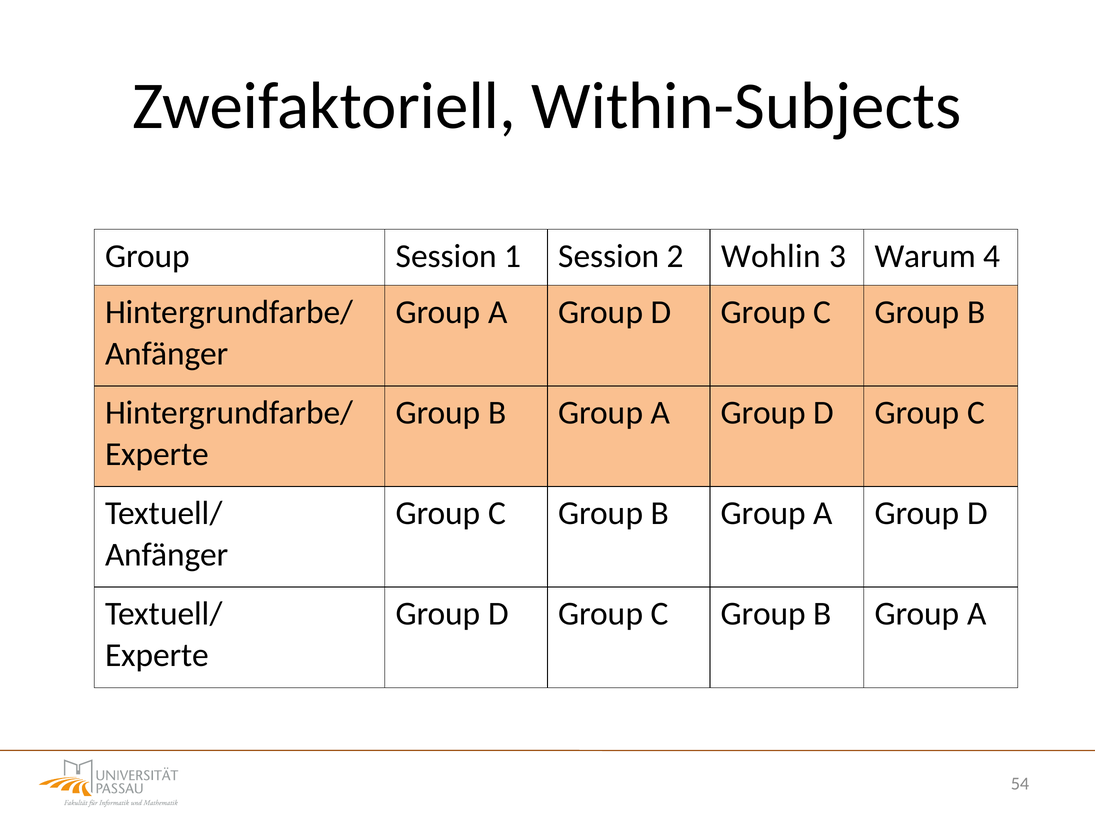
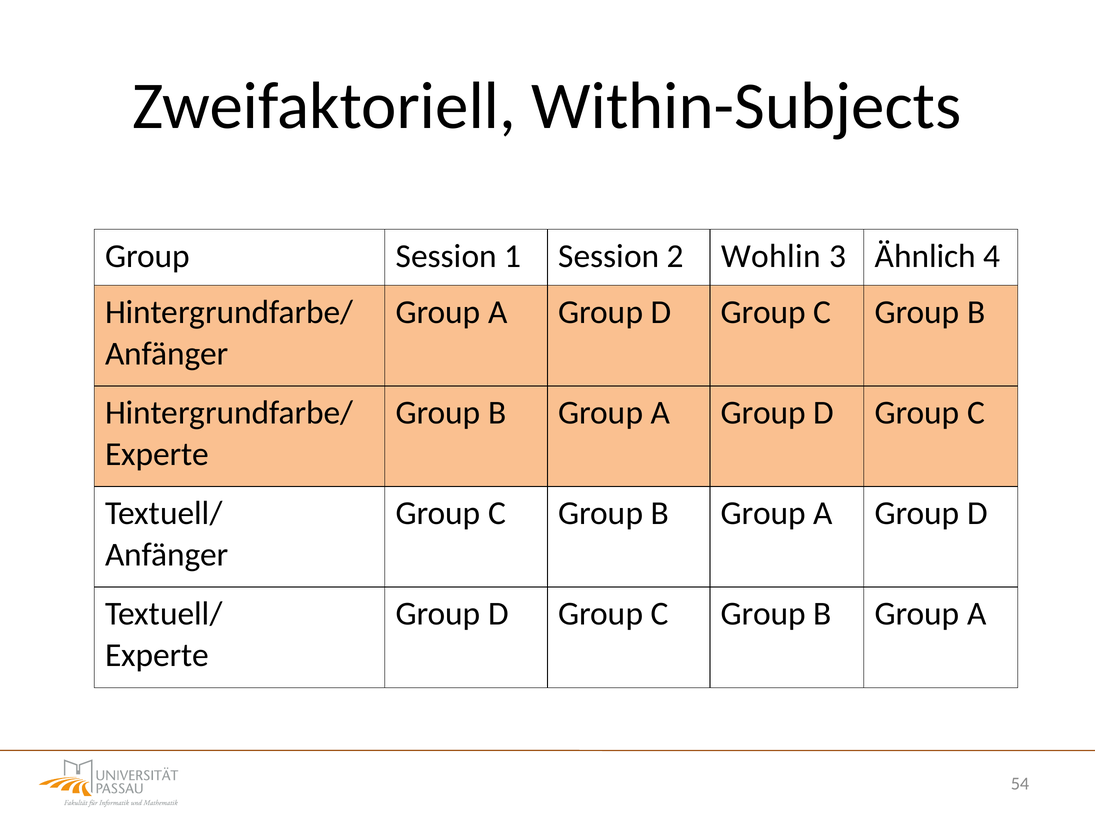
Warum: Warum -> Ähnlich
